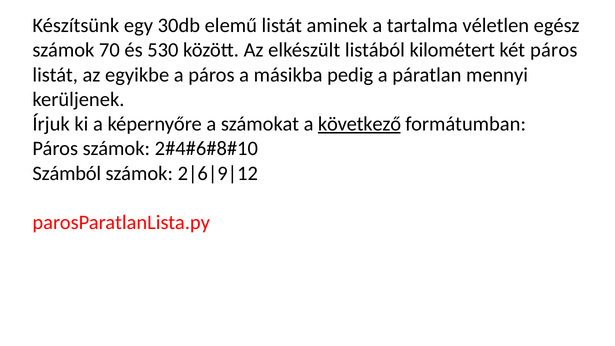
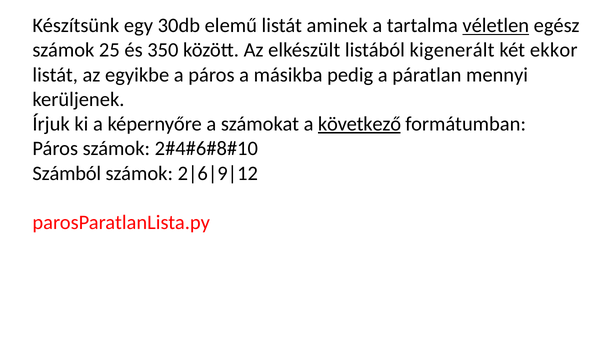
véletlen underline: none -> present
70: 70 -> 25
530: 530 -> 350
kilométert: kilométert -> kigenerált
két páros: páros -> ekkor
